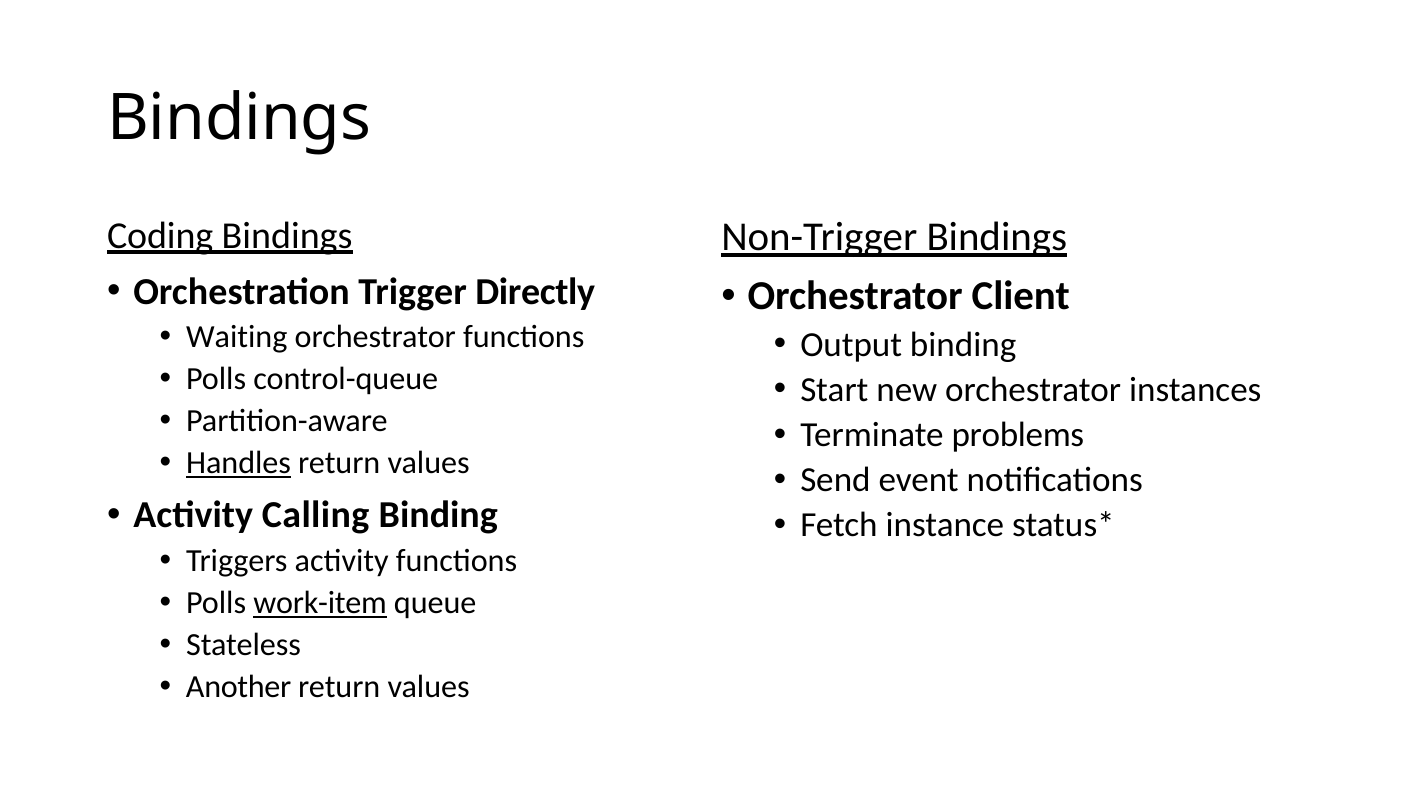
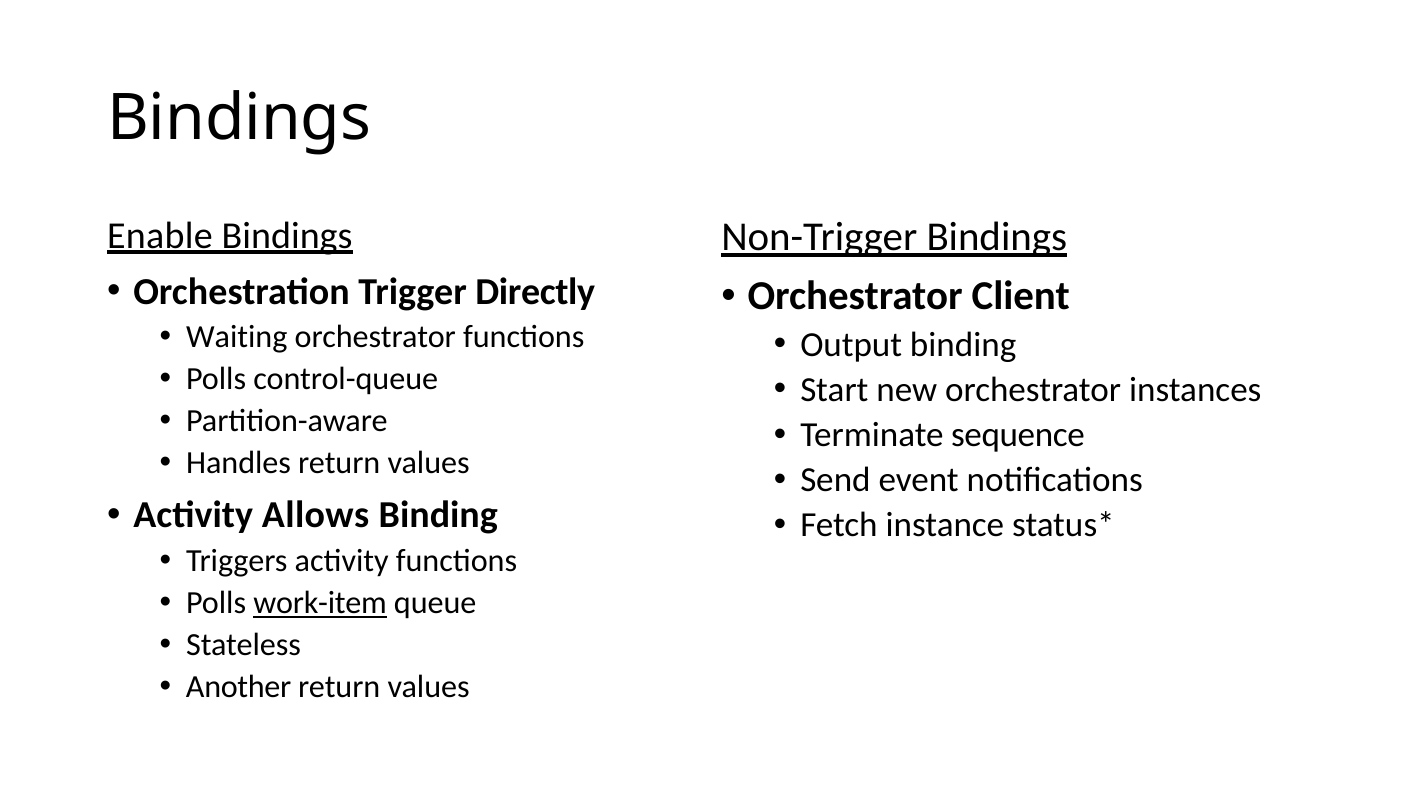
Coding: Coding -> Enable
problems: problems -> sequence
Handles underline: present -> none
Calling: Calling -> Allows
